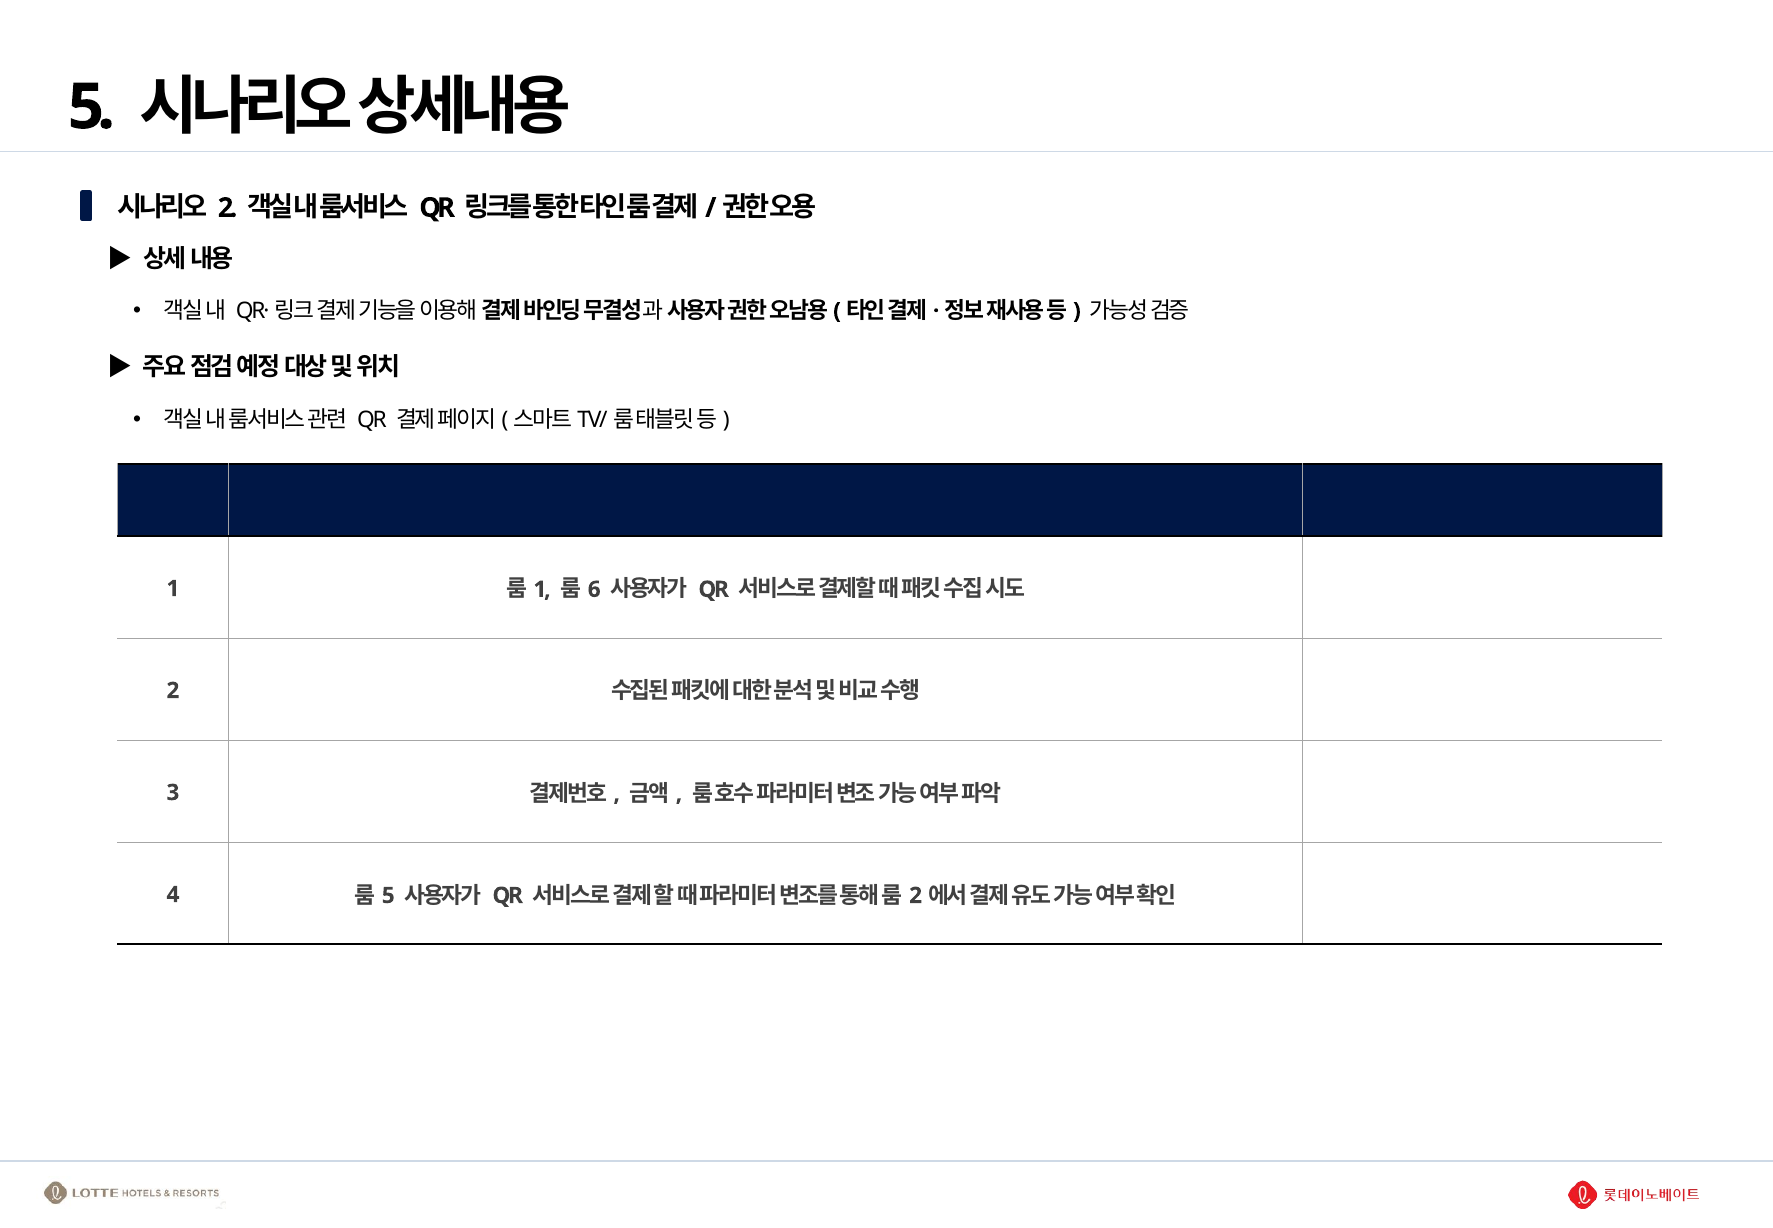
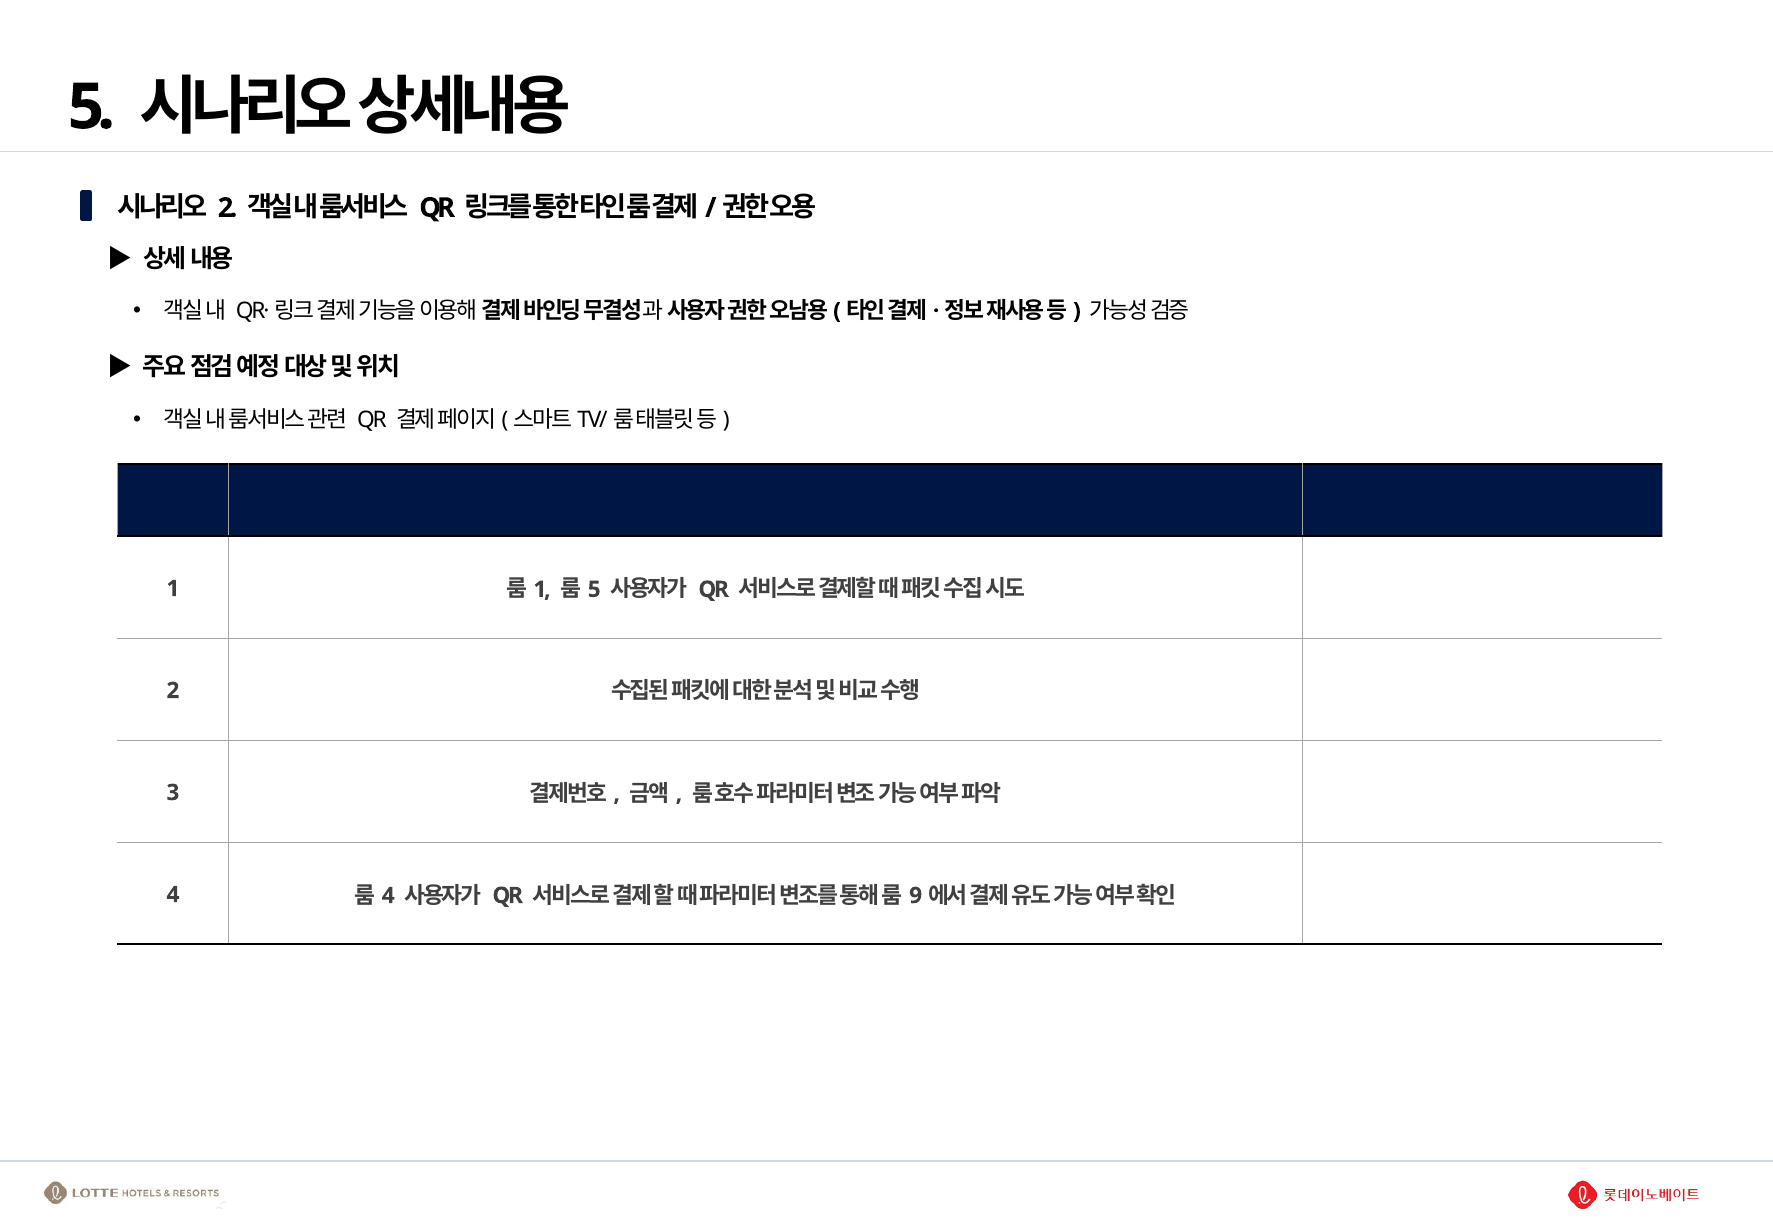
6 at (594, 589): 6 -> 5
5 at (388, 895): 5 -> 4
2 at (916, 895): 2 -> 9
